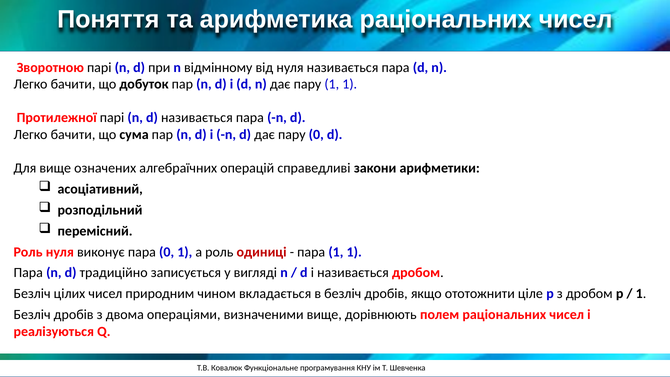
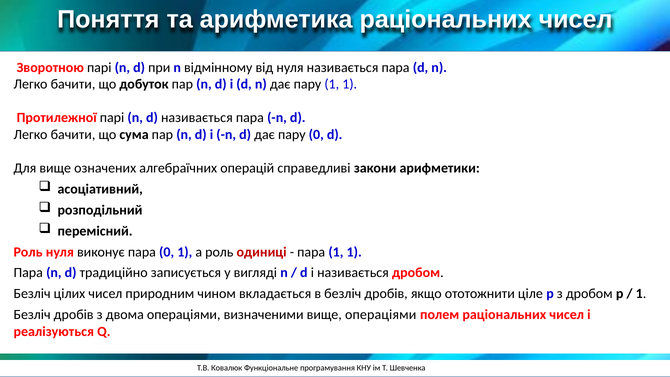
вище дорівнюють: дорівнюють -> операціями
